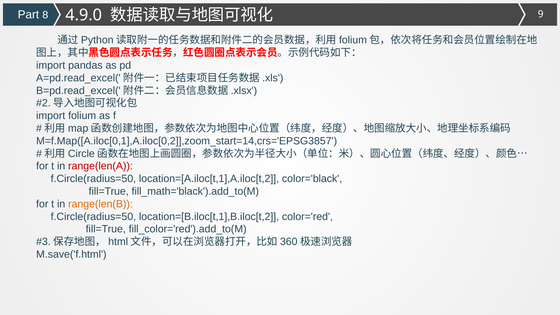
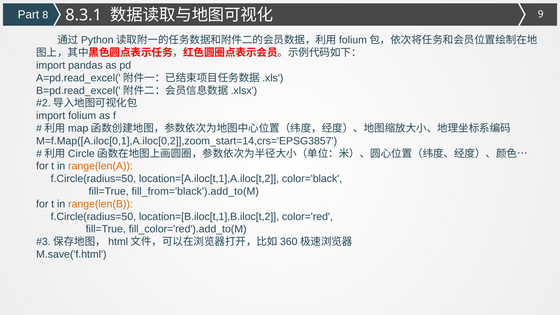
4.9.0: 4.9.0 -> 8.3.1
range(len(A colour: red -> orange
fill_math='black').add_to(M: fill_math='black').add_to(M -> fill_from='black').add_to(M
